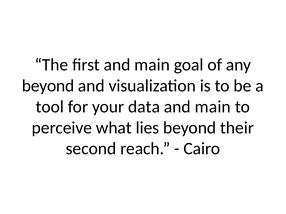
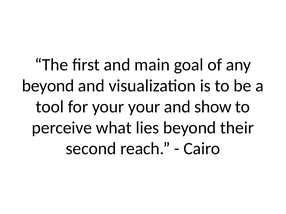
your data: data -> your
main at (213, 107): main -> show
